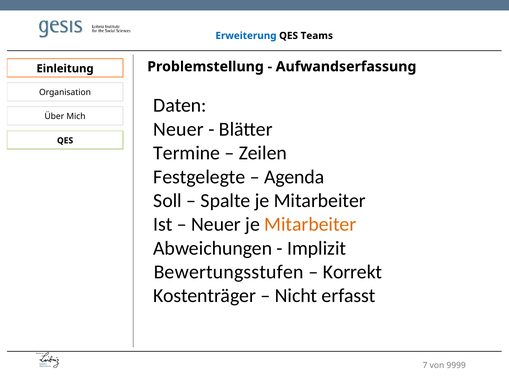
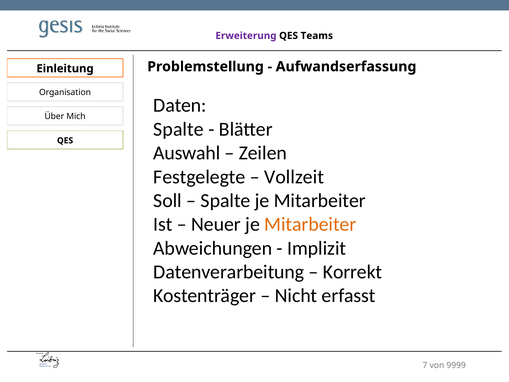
Erweiterung colour: blue -> purple
Neuer at (179, 129): Neuer -> Spalte
Termine: Termine -> Auswahl
Agenda: Agenda -> Vollzeit
Bewertungsstufen: Bewertungsstufen -> Datenverarbeitung
